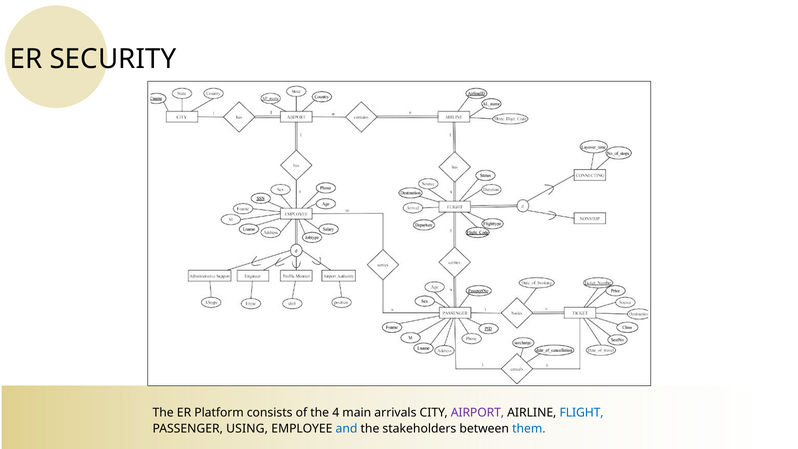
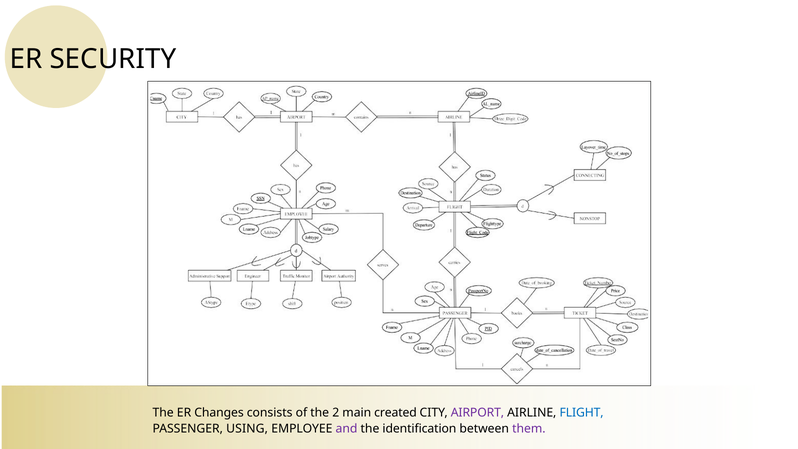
Platform: Platform -> Changes
4: 4 -> 2
arrivals: arrivals -> created
and colour: blue -> purple
stakeholders: stakeholders -> identification
them colour: blue -> purple
